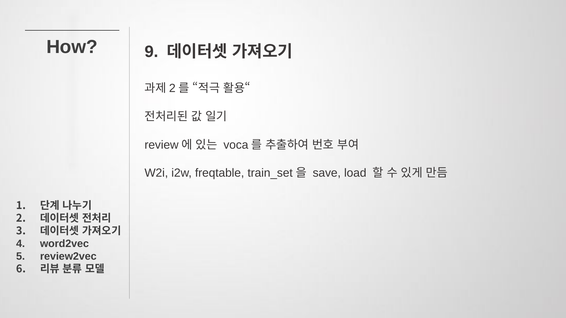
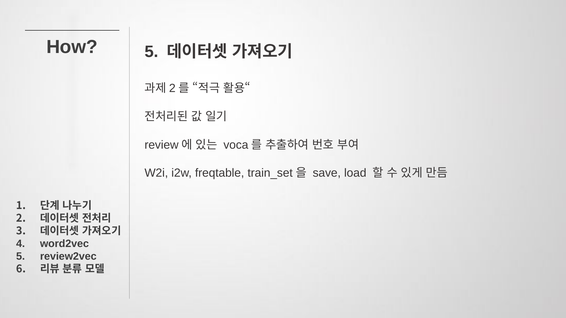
9 at (151, 52): 9 -> 5
